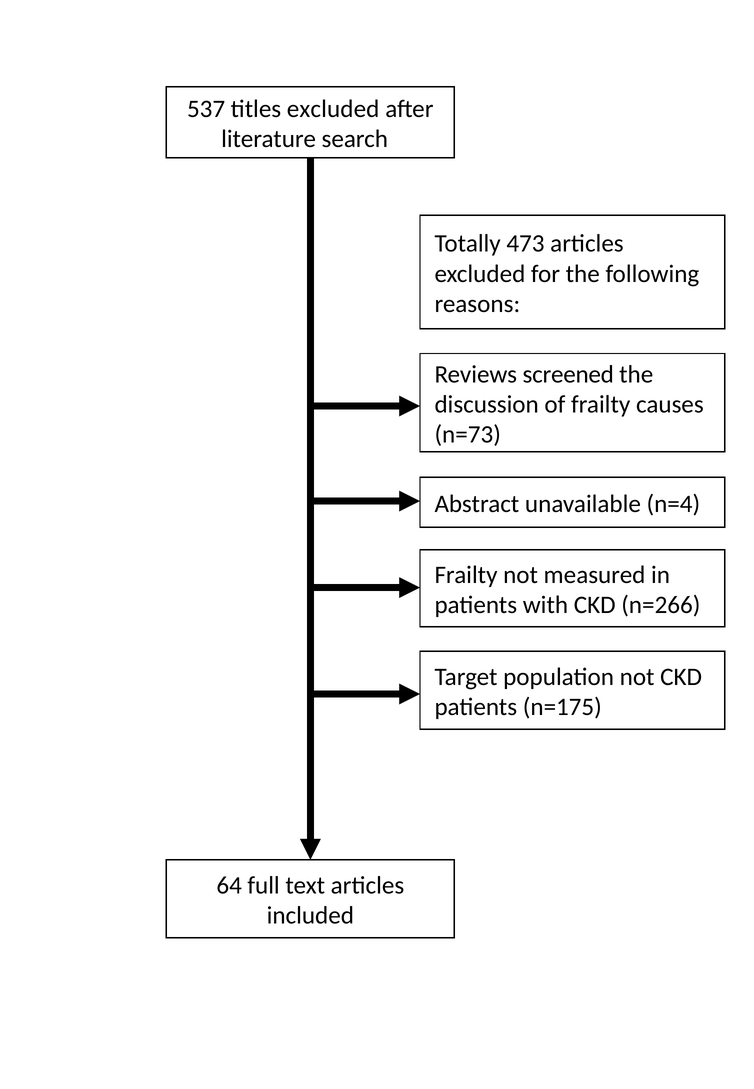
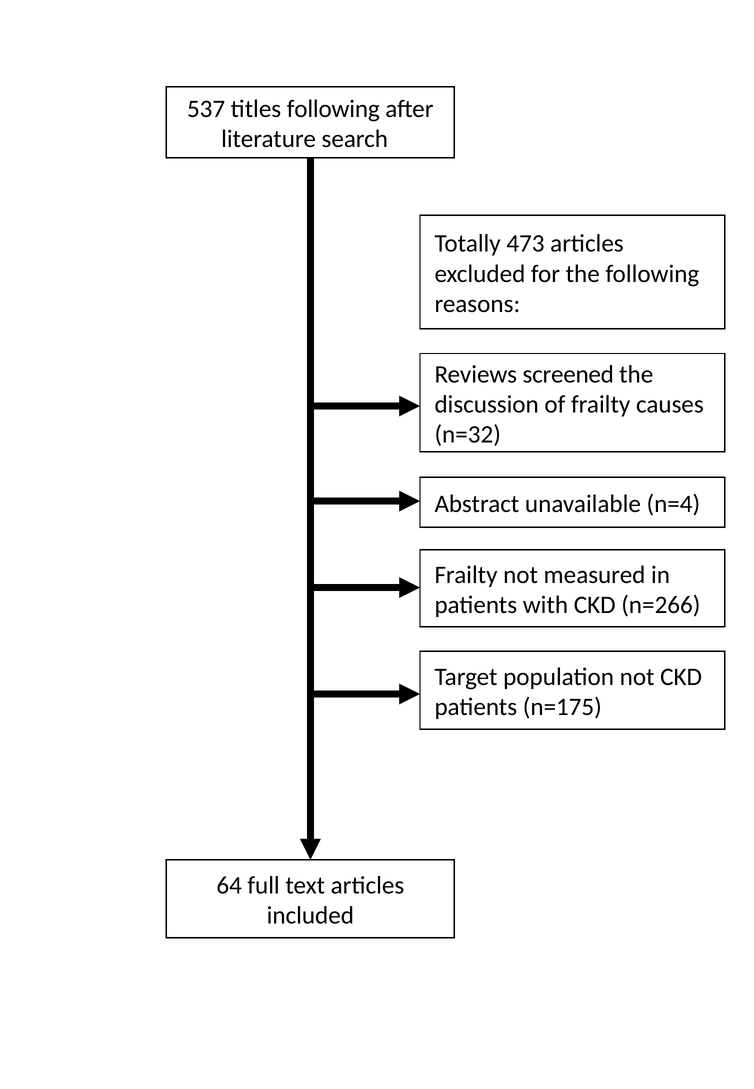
titles excluded: excluded -> following
n=73: n=73 -> n=32
